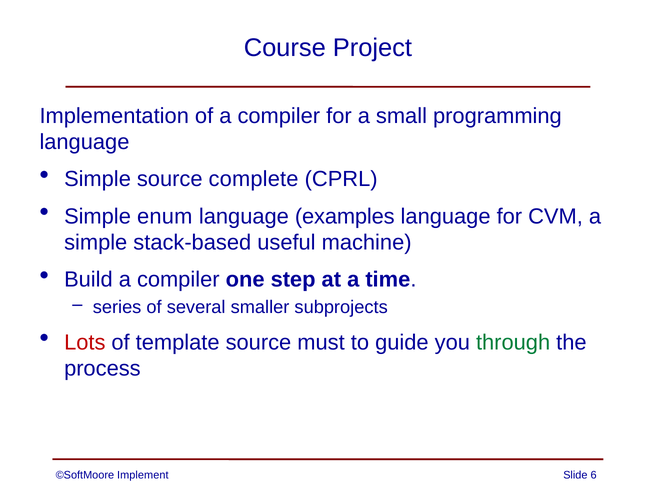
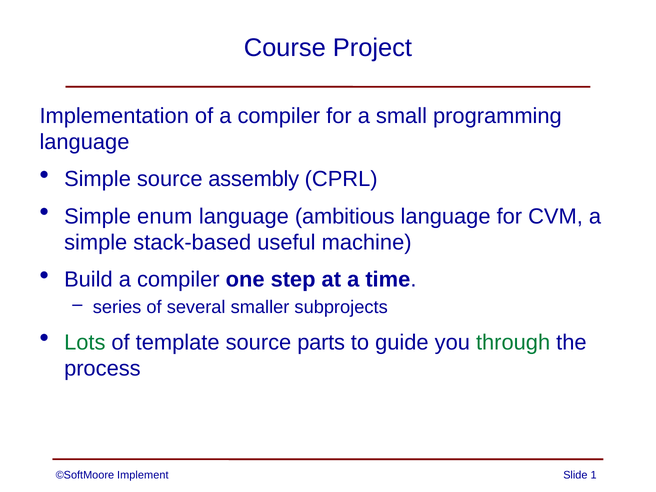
complete: complete -> assembly
examples: examples -> ambitious
Lots colour: red -> green
must: must -> parts
6: 6 -> 1
